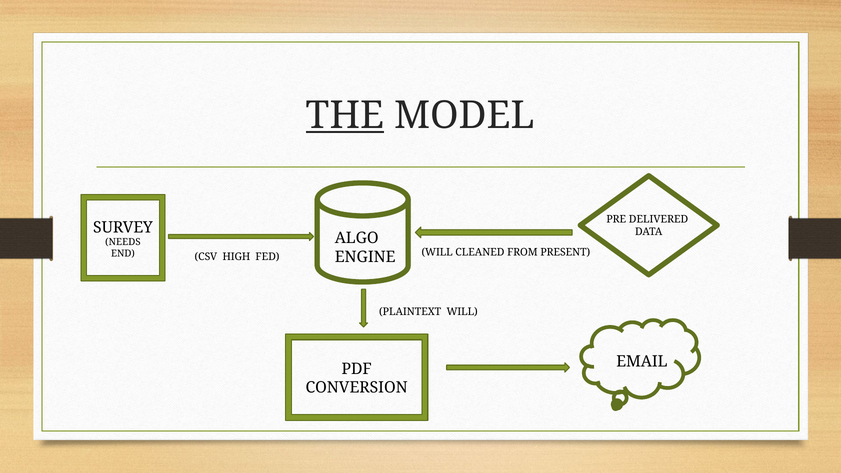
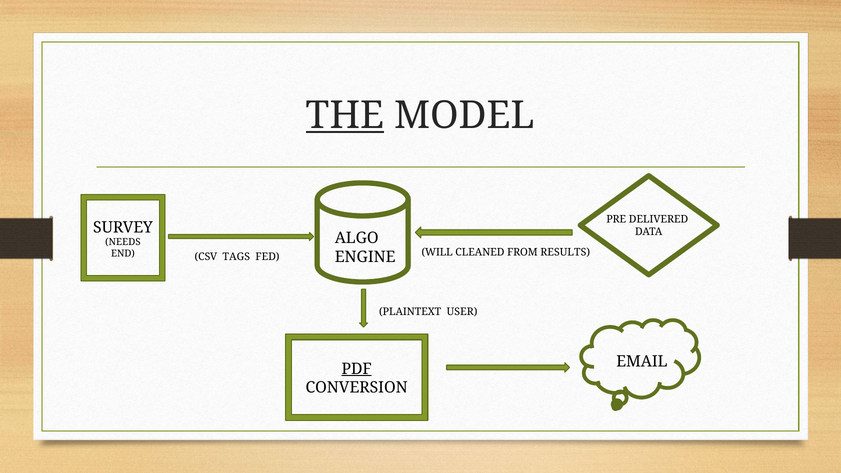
HIGH: HIGH -> TAGS
PRESENT: PRESENT -> RESULTS
PLAINTEXT WILL: WILL -> USER
PDF underline: none -> present
